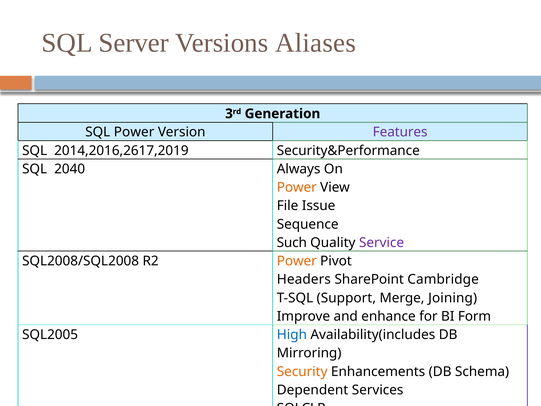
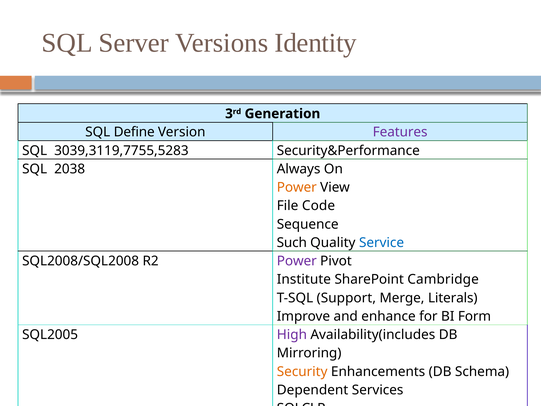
Aliases: Aliases -> Identity
SQL Power: Power -> Define
2014,2016,2617,2019: 2014,2016,2617,2019 -> 3039,3119,7755,5283
2040: 2040 -> 2038
Issue: Issue -> Code
Service colour: purple -> blue
Power at (297, 261) colour: orange -> purple
Headers: Headers -> Institute
Joining: Joining -> Literals
High colour: blue -> purple
